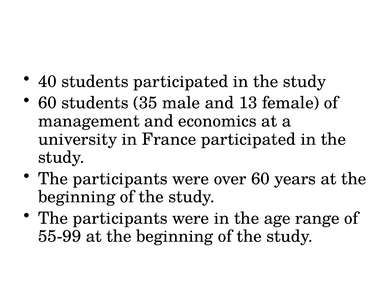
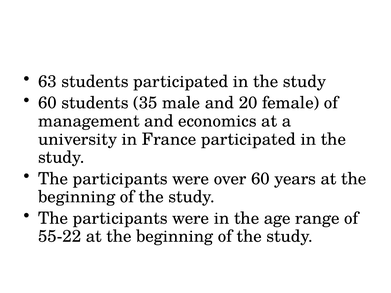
40: 40 -> 63
13: 13 -> 20
55-99: 55-99 -> 55-22
